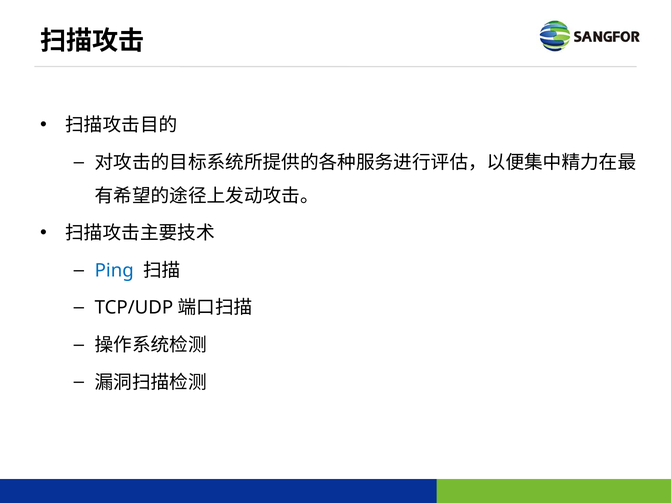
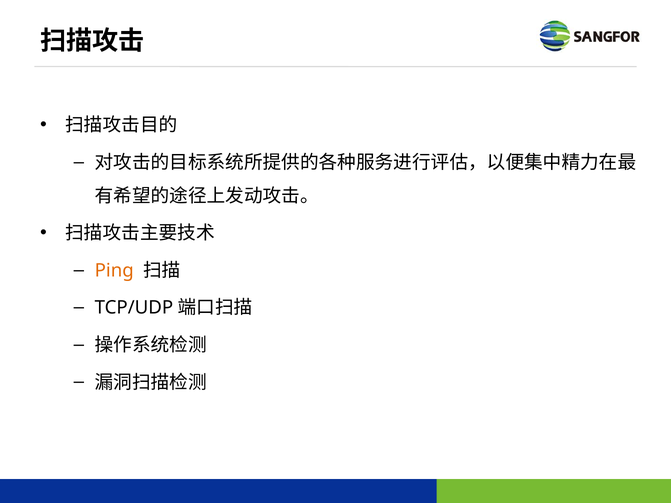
Ping colour: blue -> orange
